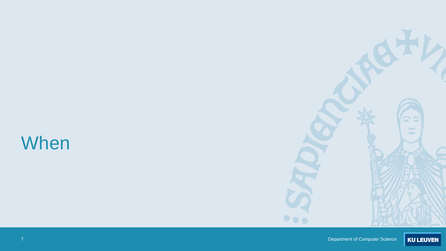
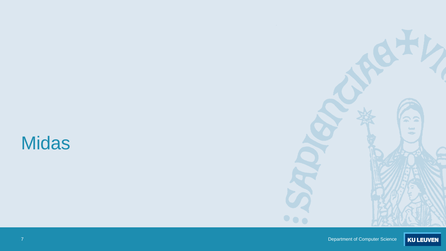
When: When -> Midas
